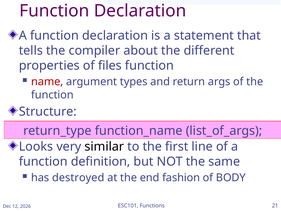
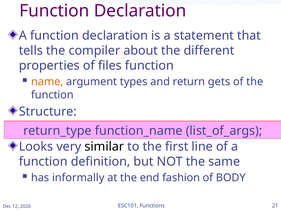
name colour: red -> orange
args: args -> gets
destroyed: destroyed -> informally
